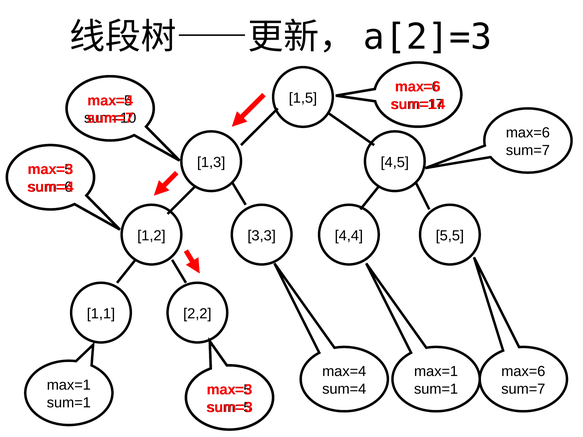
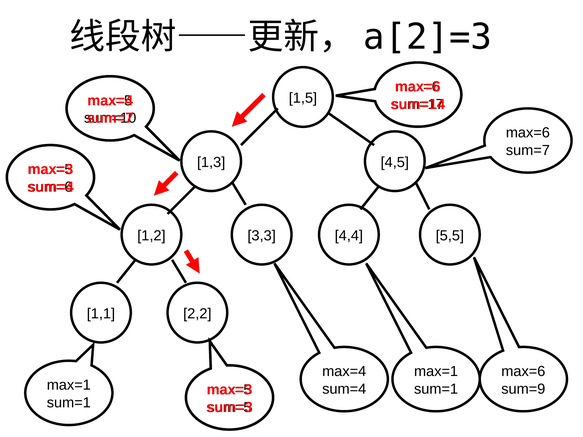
sum=7 at (523, 389): sum=7 -> sum=9
